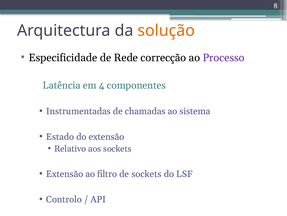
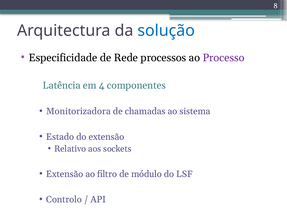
solução colour: orange -> blue
correcção: correcção -> processos
Instrumentadas: Instrumentadas -> Monitorizadora
de sockets: sockets -> módulo
